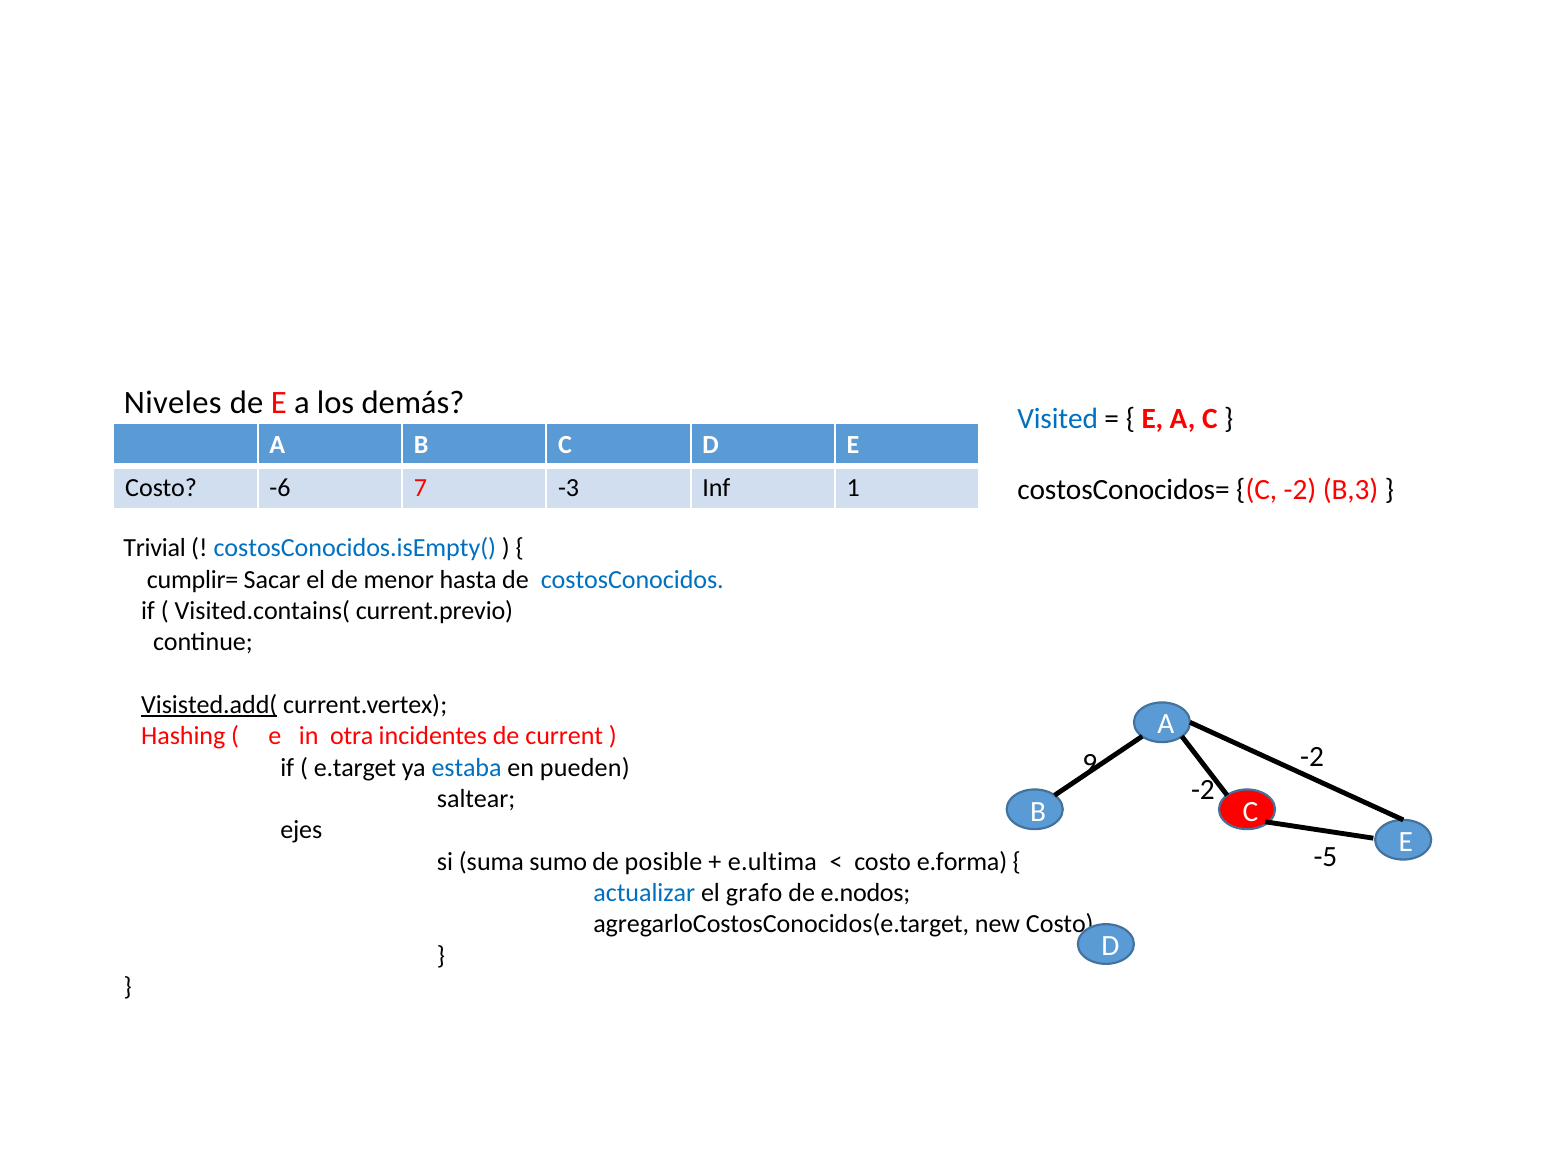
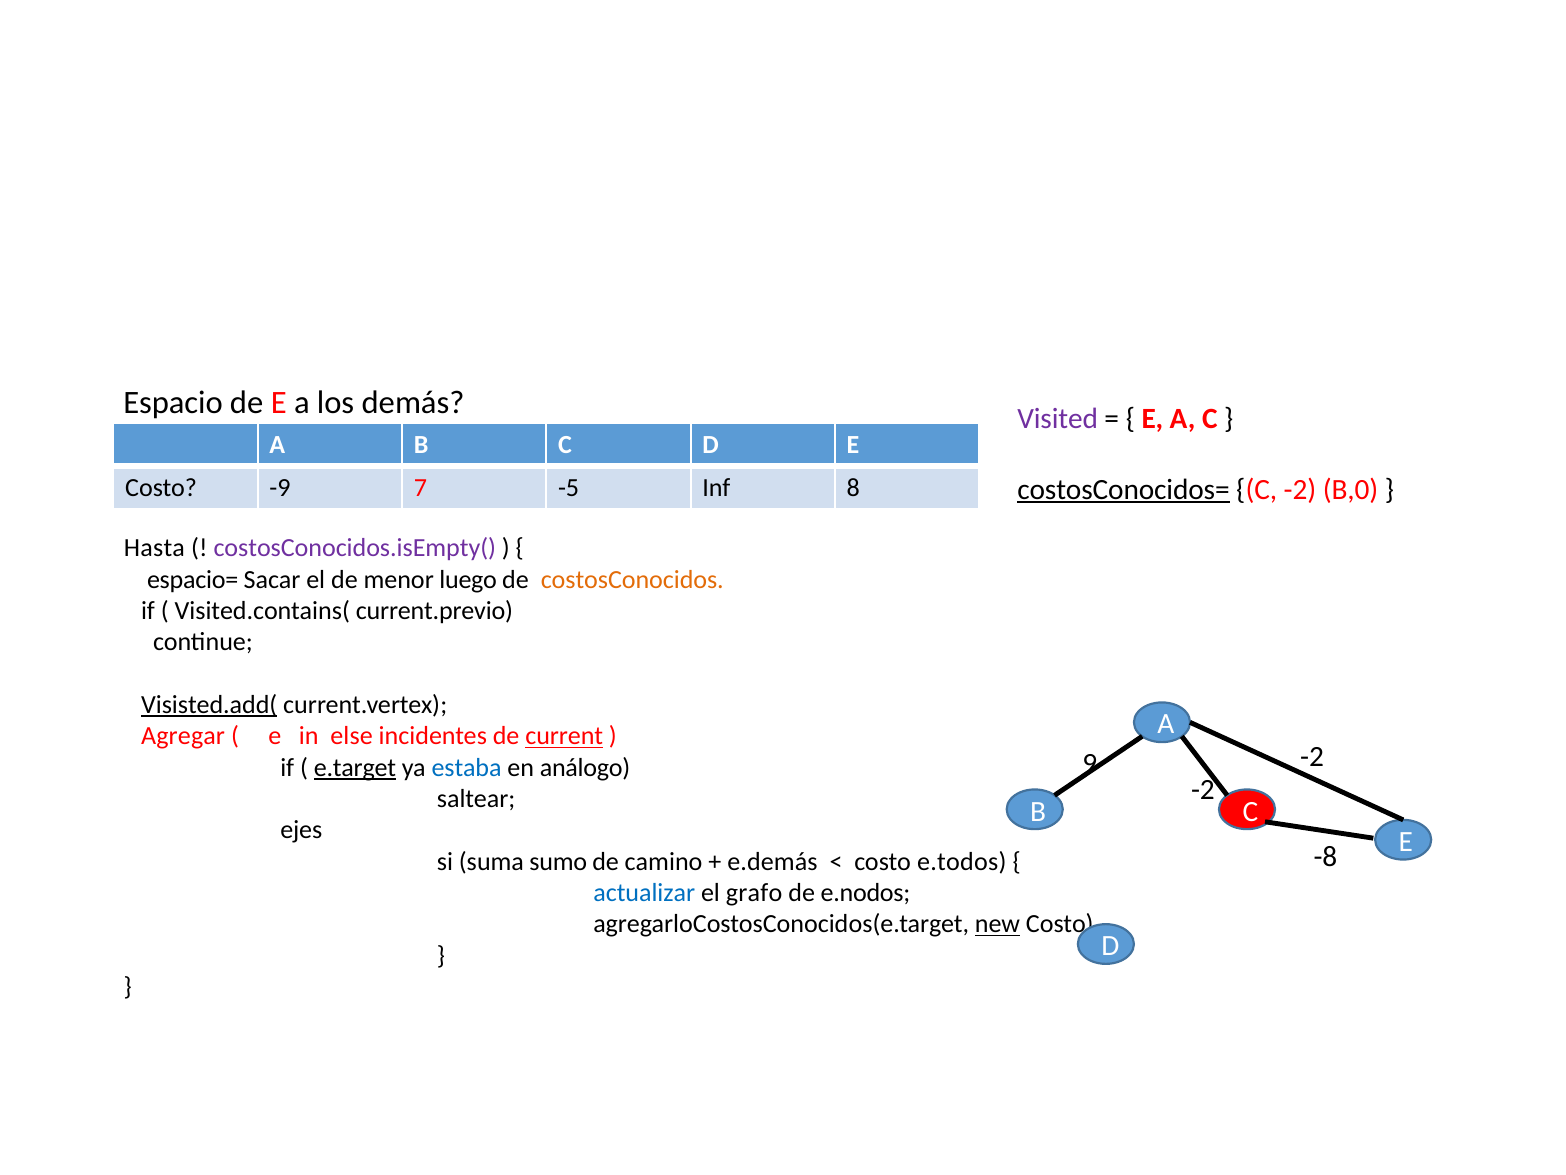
Niveles: Niveles -> Espacio
Visited colour: blue -> purple
costosConocidos= underline: none -> present
B,3: B,3 -> B,0
-6: -6 -> -9
-3: -3 -> -5
1: 1 -> 8
Trivial: Trivial -> Hasta
costosConocidos.isEmpty( colour: blue -> purple
cumplir=: cumplir= -> espacio=
hasta: hasta -> luego
costosConocidos colour: blue -> orange
Hashing: Hashing -> Agregar
otra: otra -> else
current underline: none -> present
e.target underline: none -> present
pueden: pueden -> análogo
-5: -5 -> -8
posible: posible -> camino
e.ultima: e.ultima -> e.demás
e.forma: e.forma -> e.todos
new underline: none -> present
